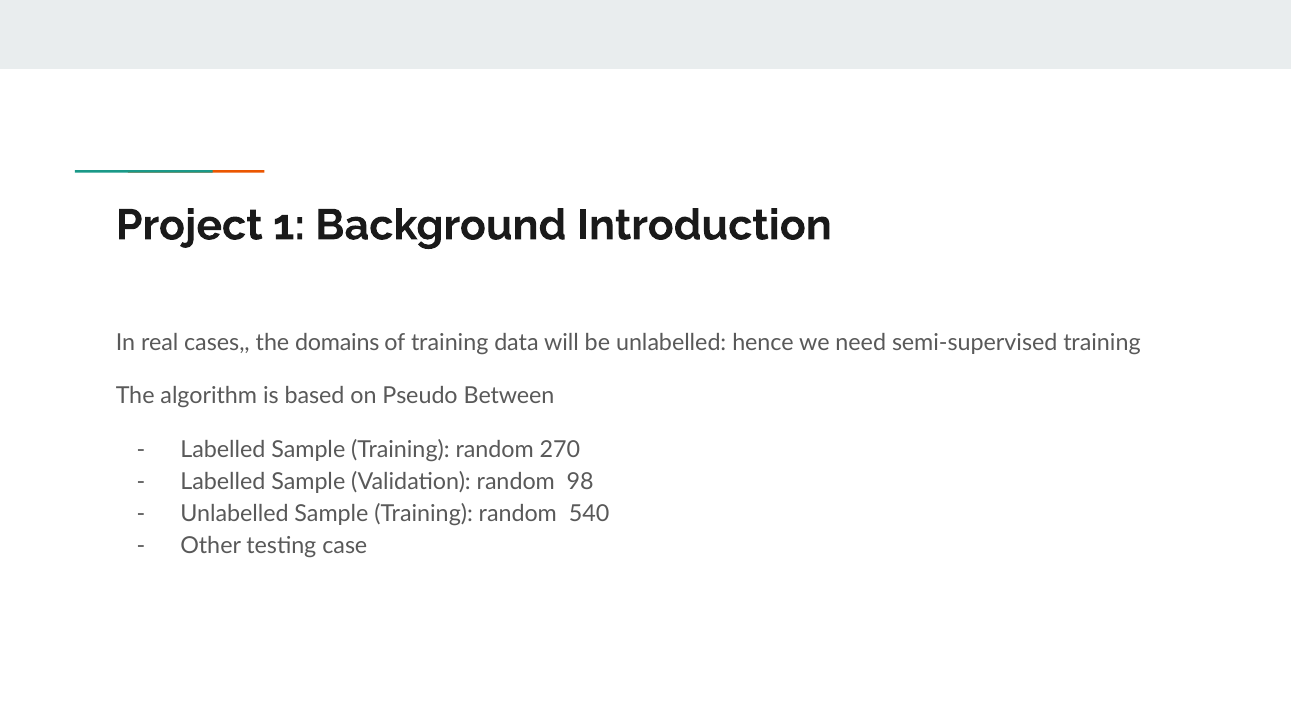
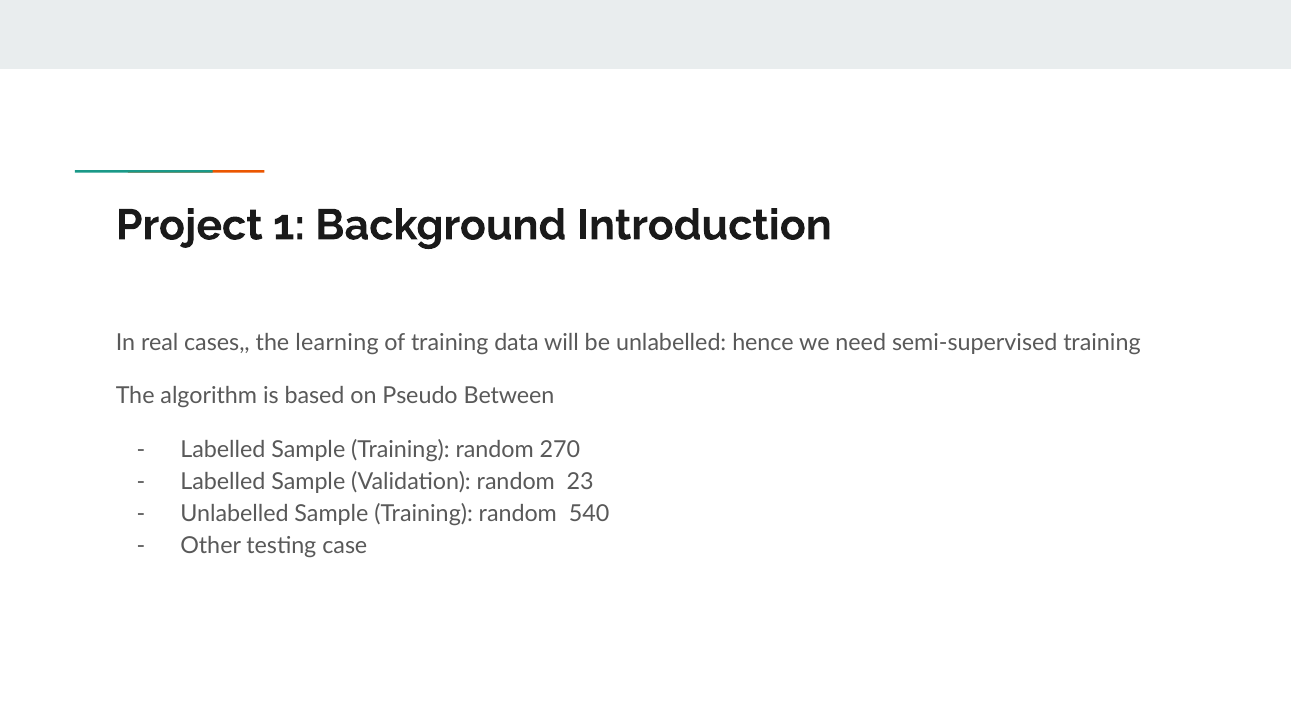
domains: domains -> learning
98: 98 -> 23
